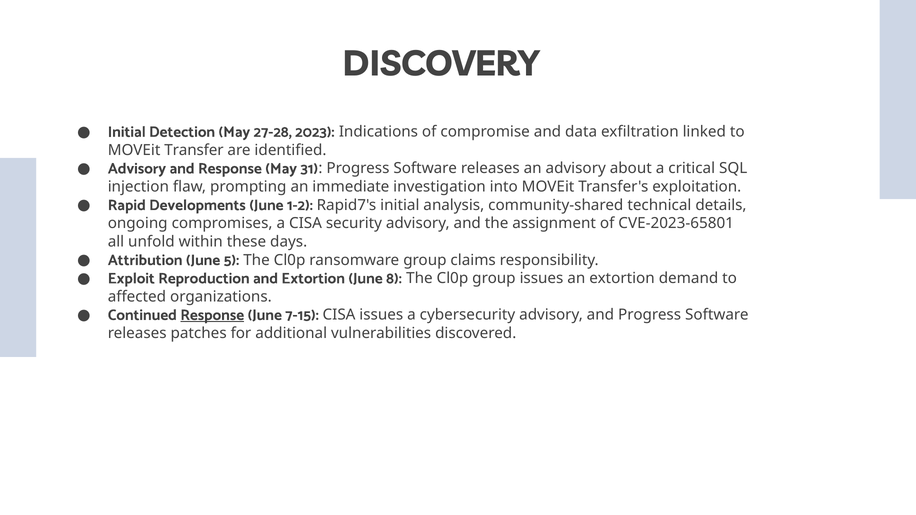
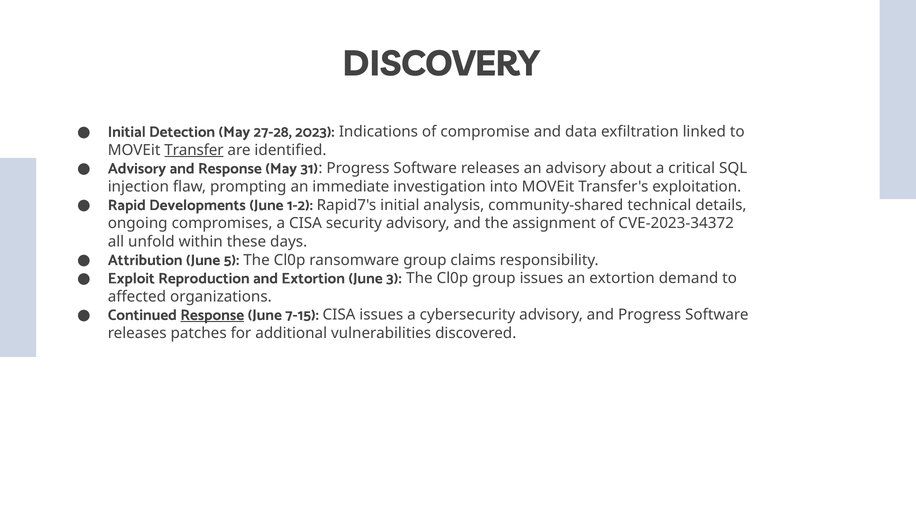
Transfer underline: none -> present
CVE-2023-65801: CVE-2023-65801 -> CVE-2023-34372
8: 8 -> 3
